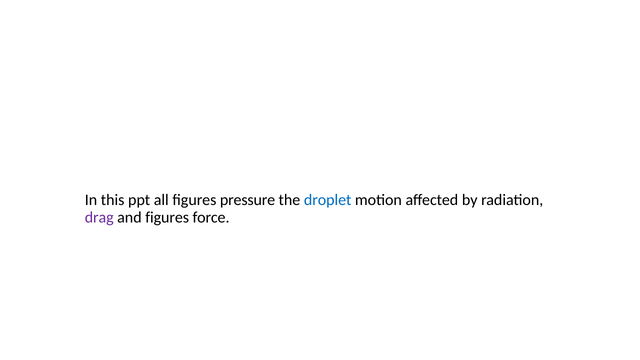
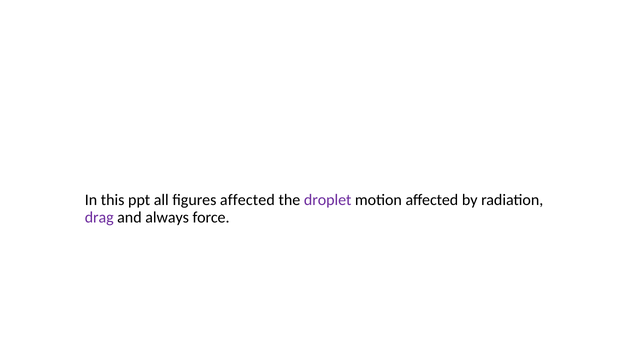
figures pressure: pressure -> affected
droplet colour: blue -> purple
and figures: figures -> always
